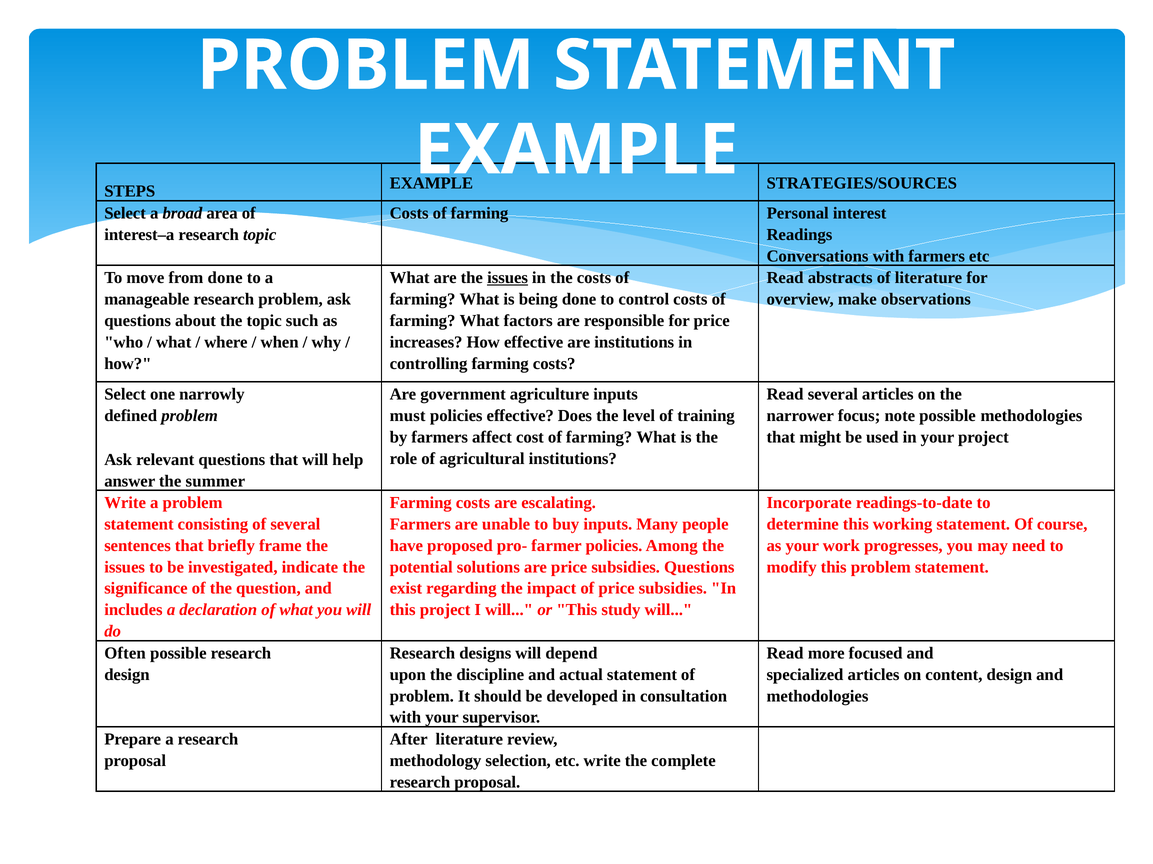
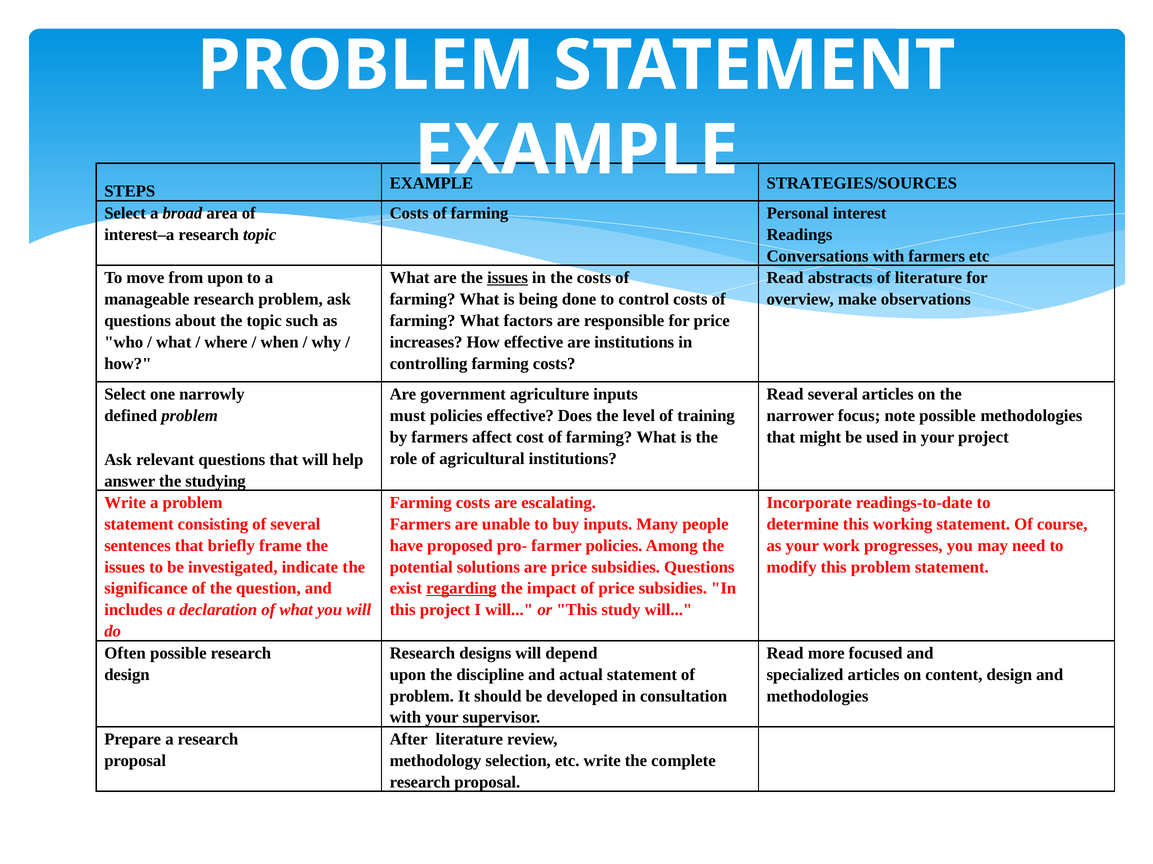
from done: done -> upon
summer: summer -> studying
regarding underline: none -> present
